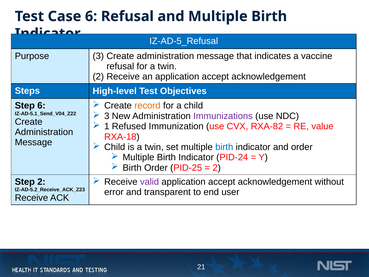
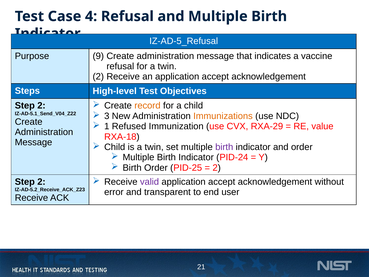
Case 6: 6 -> 4
Purpose 3: 3 -> 9
6 at (41, 106): 6 -> 2
Immunizations colour: purple -> orange
RXA-82: RXA-82 -> RXA-29
birth at (224, 147) colour: blue -> purple
